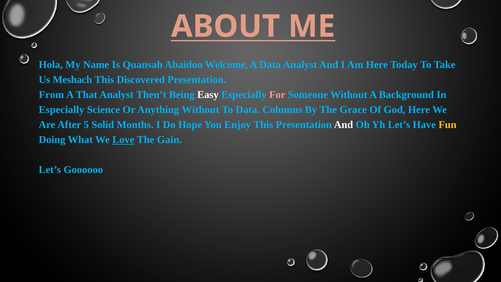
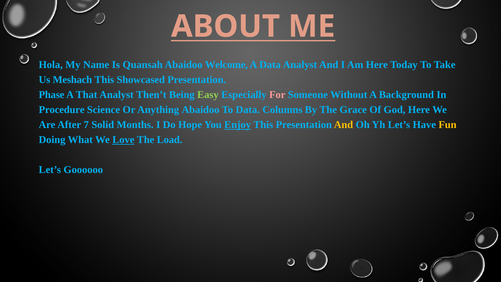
Discovered: Discovered -> Showcased
From: From -> Phase
Easy colour: white -> light green
Especially at (62, 110): Especially -> Procedure
Anything Without: Without -> Abaidoo
5: 5 -> 7
Enjoy underline: none -> present
And at (344, 125) colour: white -> yellow
Gain: Gain -> Load
